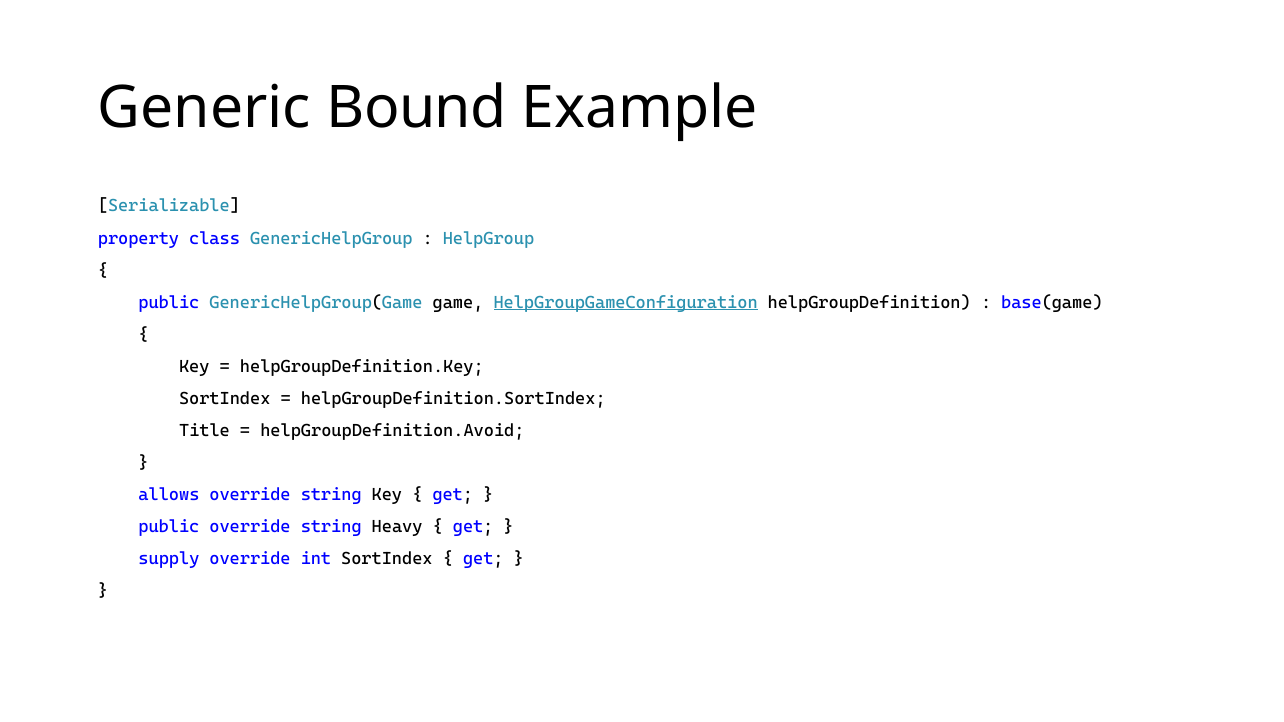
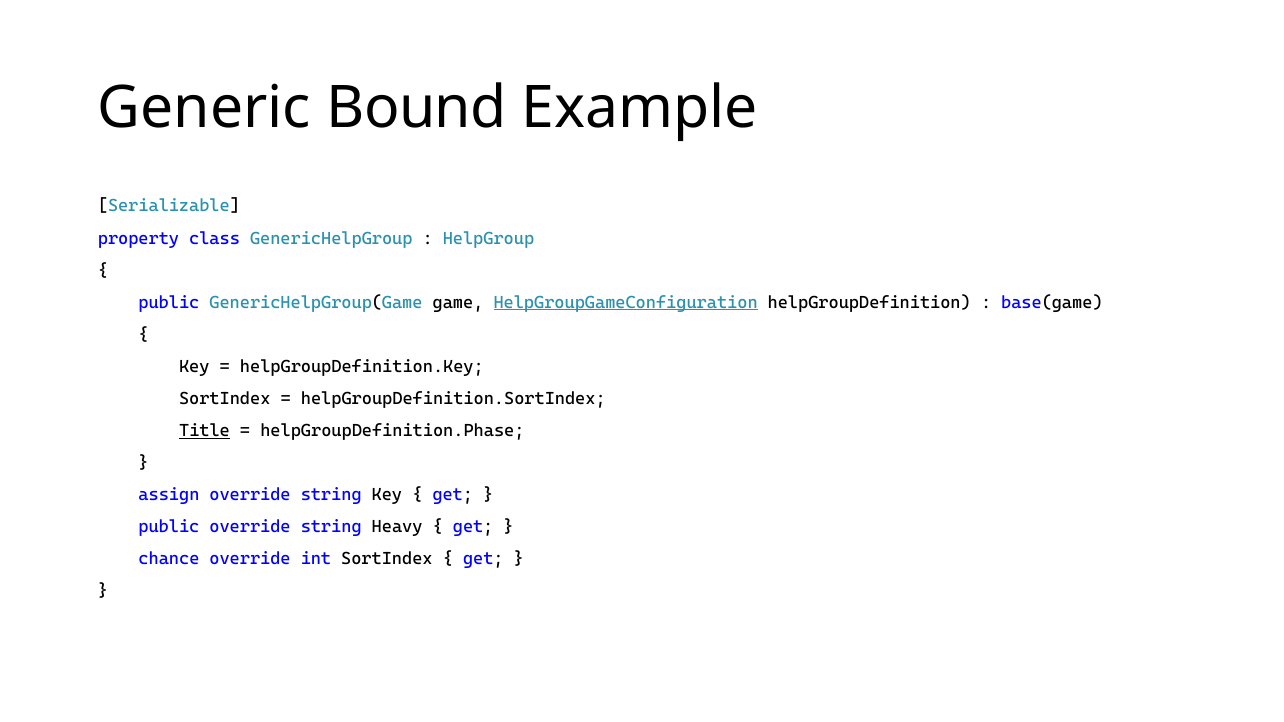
Title underline: none -> present
helpGroupDefinition.Avoid: helpGroupDefinition.Avoid -> helpGroupDefinition.Phase
allows: allows -> assign
supply: supply -> chance
